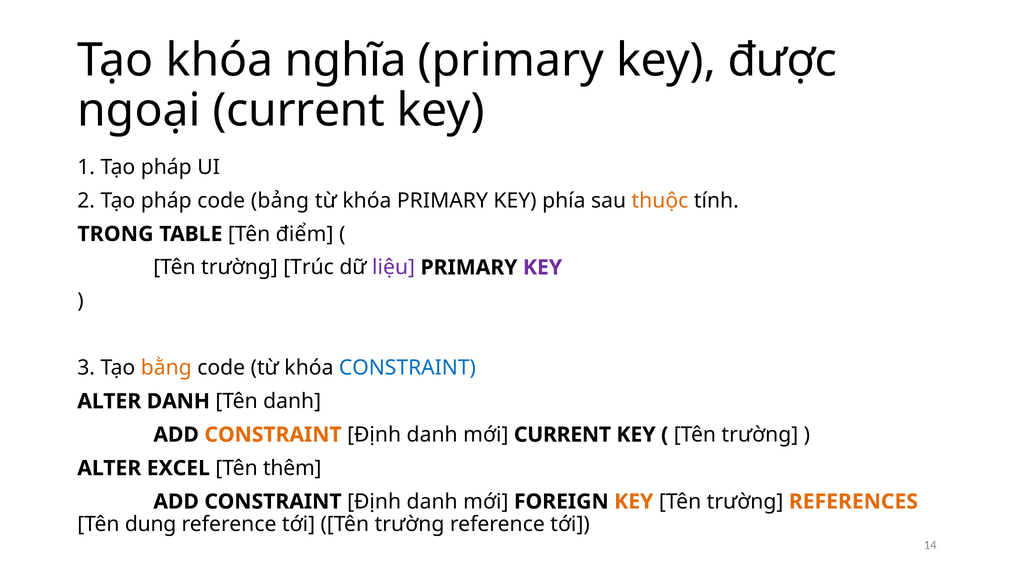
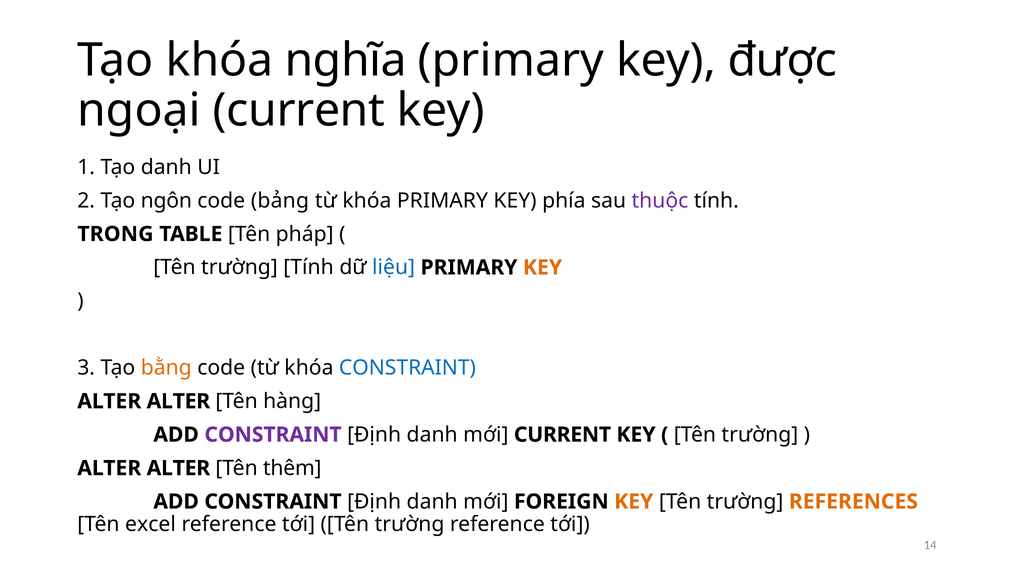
1 Tạo pháp: pháp -> danh
2 Tạo pháp: pháp -> ngôn
thuộc colour: orange -> purple
điểm: điểm -> pháp
trường Trúc: Trúc -> Tính
liệu colour: purple -> blue
KEY at (543, 267) colour: purple -> orange
DANH at (178, 401): DANH -> ALTER
Tên danh: danh -> hàng
CONSTRAINT at (273, 434) colour: orange -> purple
EXCEL at (178, 468): EXCEL -> ALTER
dung: dung -> excel
